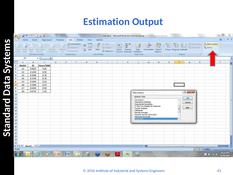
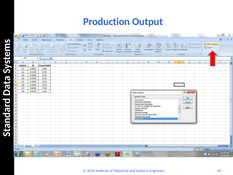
Estimation: Estimation -> Production
